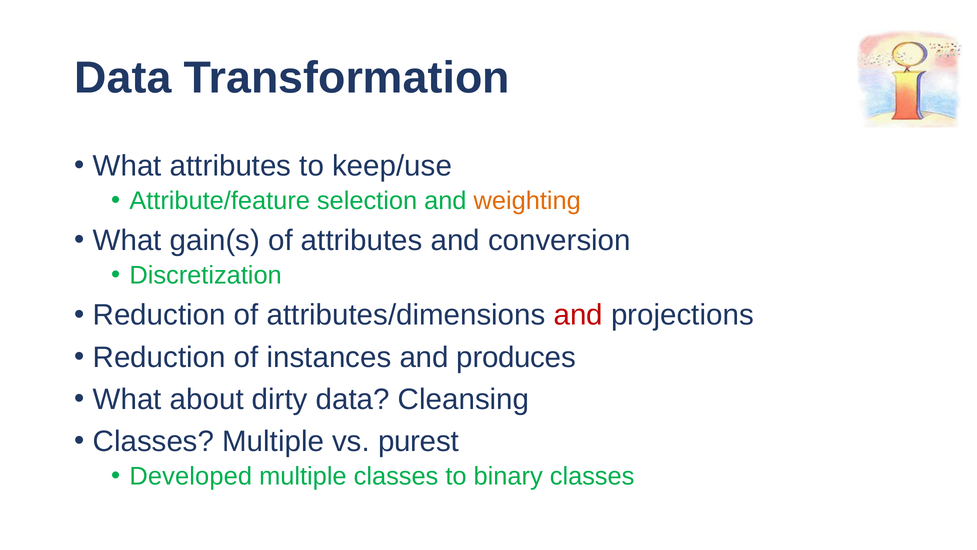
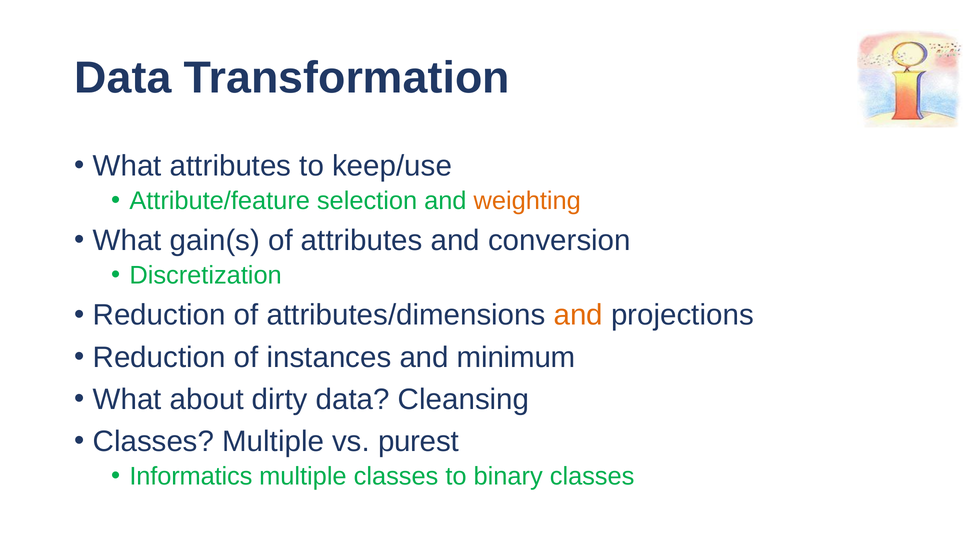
and at (578, 315) colour: red -> orange
produces: produces -> minimum
Developed: Developed -> Informatics
